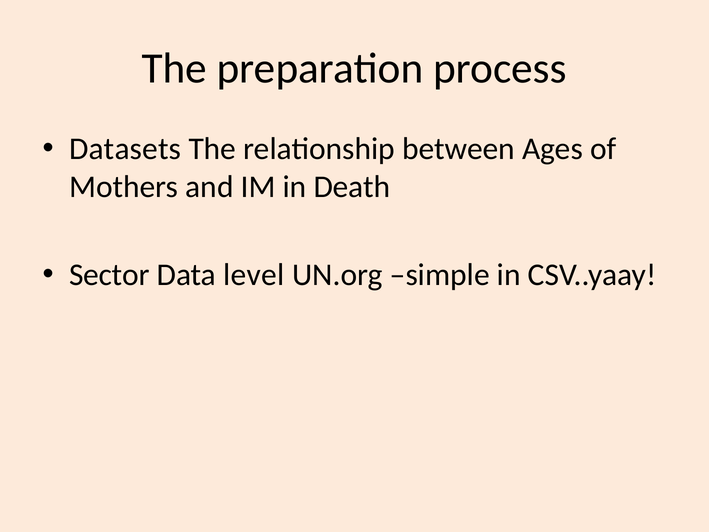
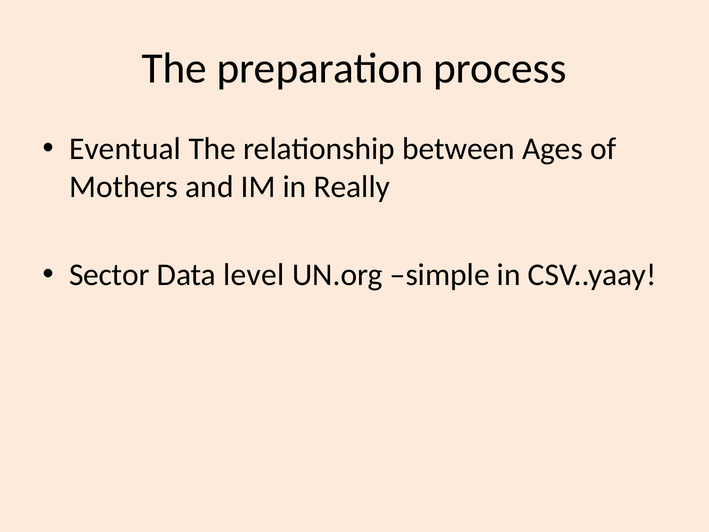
Datasets: Datasets -> Eventual
Death: Death -> Really
